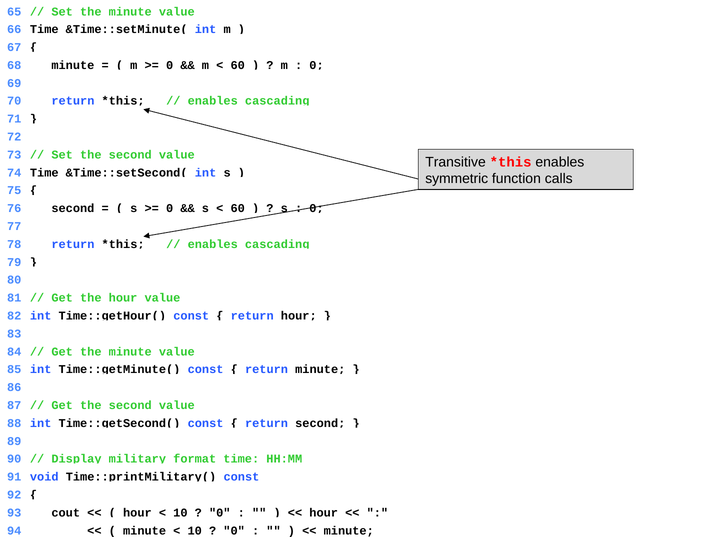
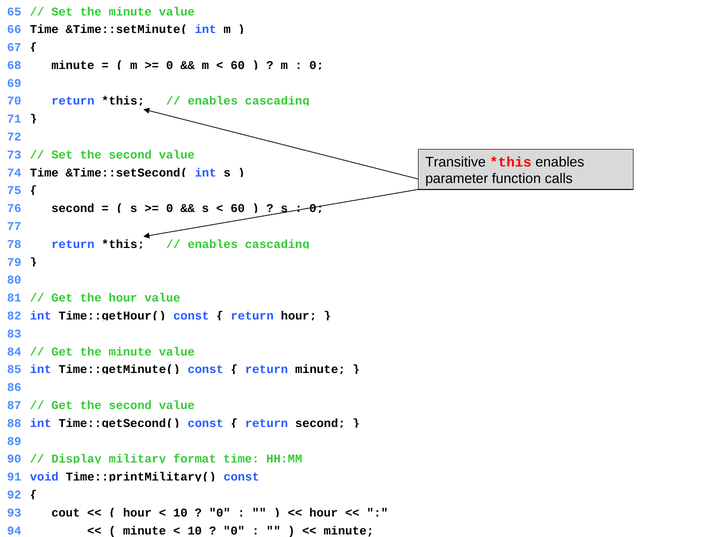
symmetric: symmetric -> parameter
